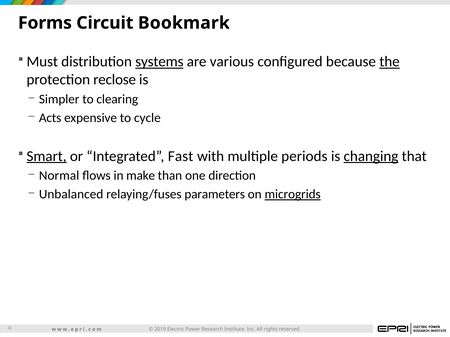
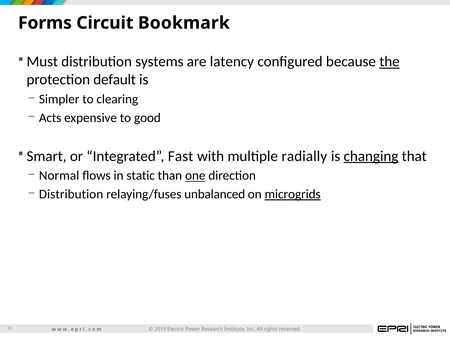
systems underline: present -> none
various: various -> latency
reclose: reclose -> default
cycle: cycle -> good
Smart underline: present -> none
periods: periods -> radially
make: make -> static
one underline: none -> present
Unbalanced at (71, 194): Unbalanced -> Distribution
parameters: parameters -> unbalanced
